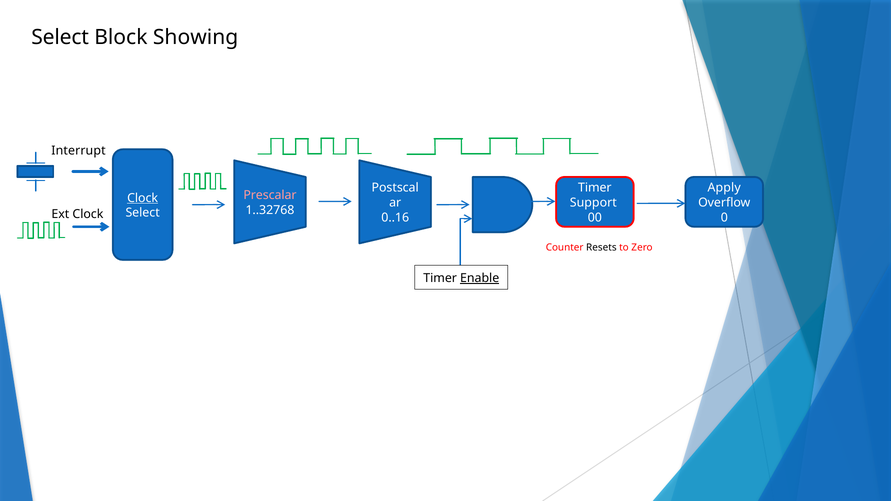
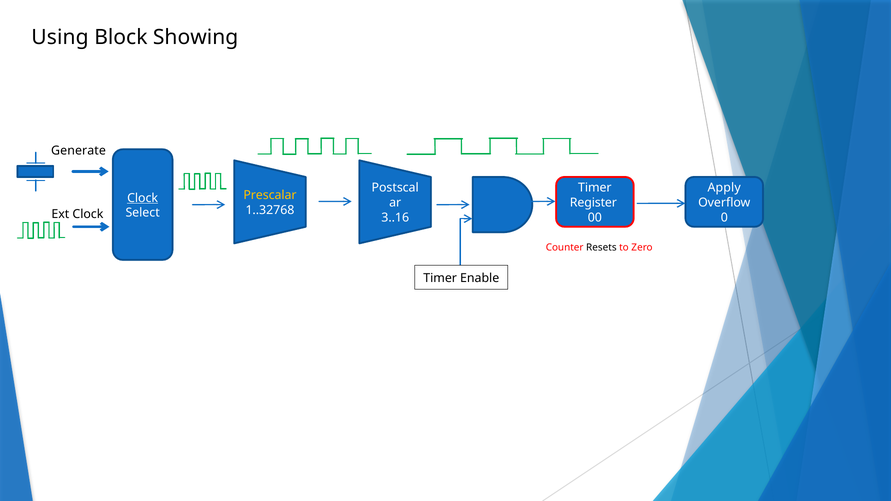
Select at (60, 37): Select -> Using
Interrupt: Interrupt -> Generate
Prescalar colour: pink -> yellow
Support: Support -> Register
0..16: 0..16 -> 3..16
Enable underline: present -> none
